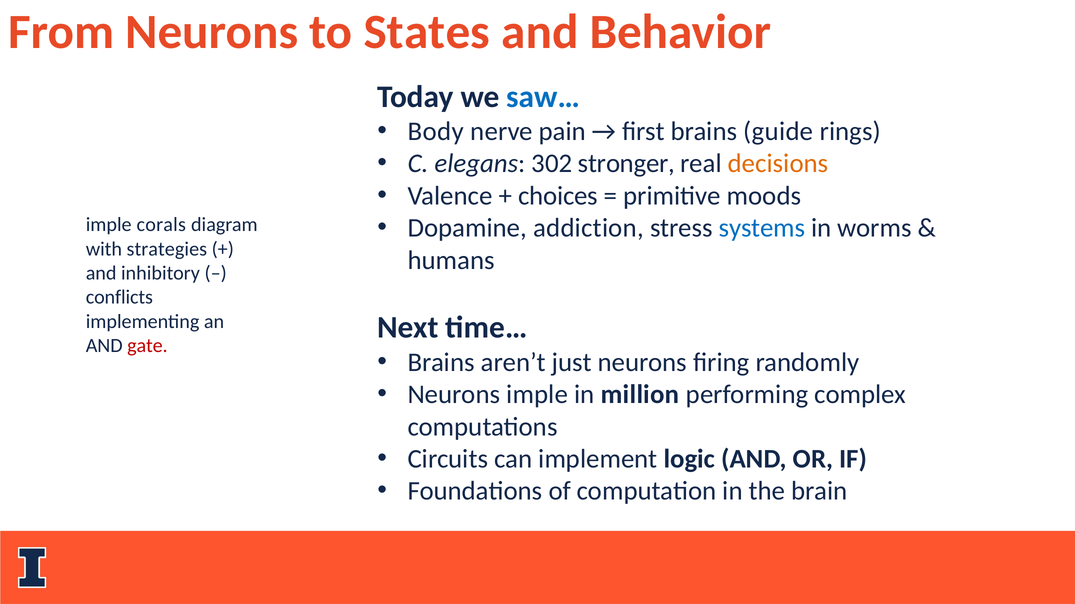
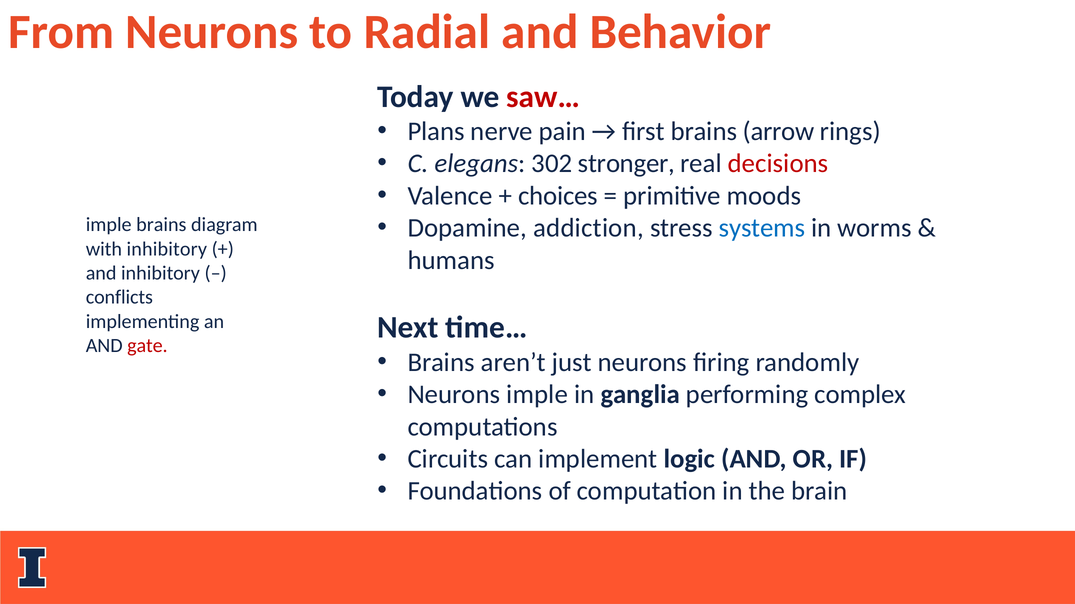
States: States -> Radial
saw… colour: blue -> red
Body: Body -> Plans
guide: guide -> arrow
decisions colour: orange -> red
imple corals: corals -> brains
with strategies: strategies -> inhibitory
million: million -> ganglia
